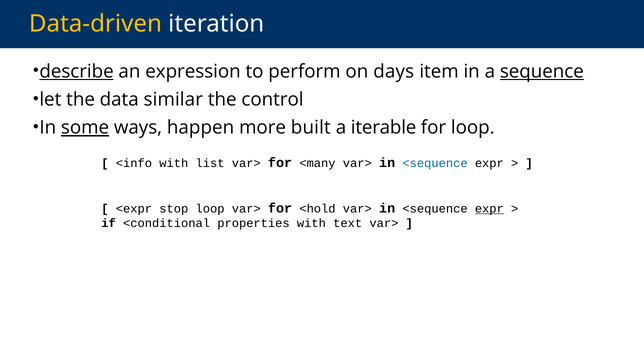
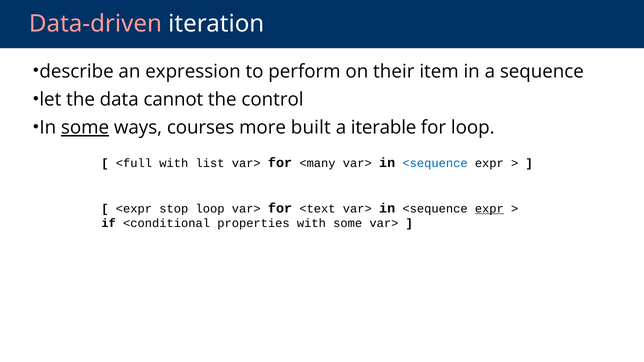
Data-driven colour: yellow -> pink
describe underline: present -> none
days: days -> their
sequence underline: present -> none
similar: similar -> cannot
happen: happen -> courses
<info: <info -> <full
<hold: <hold -> <text
with text: text -> some
